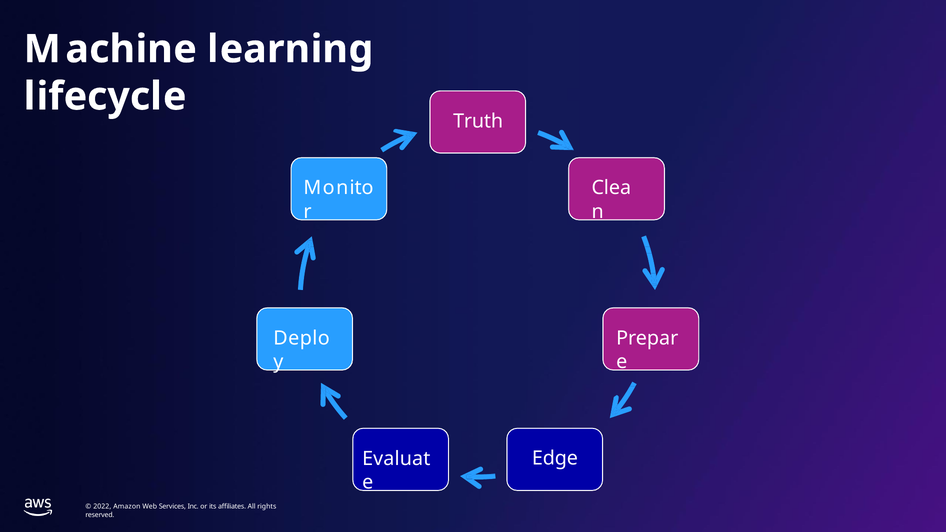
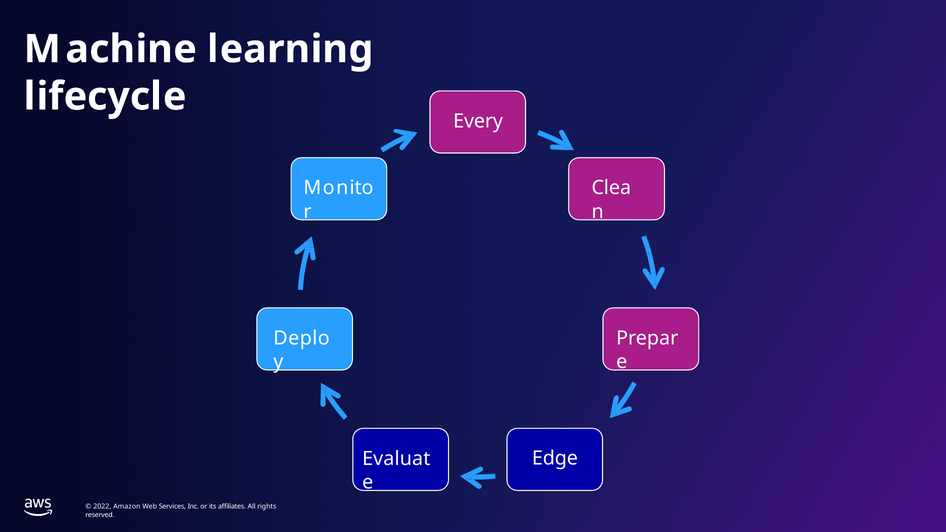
Truth: Truth -> Every
